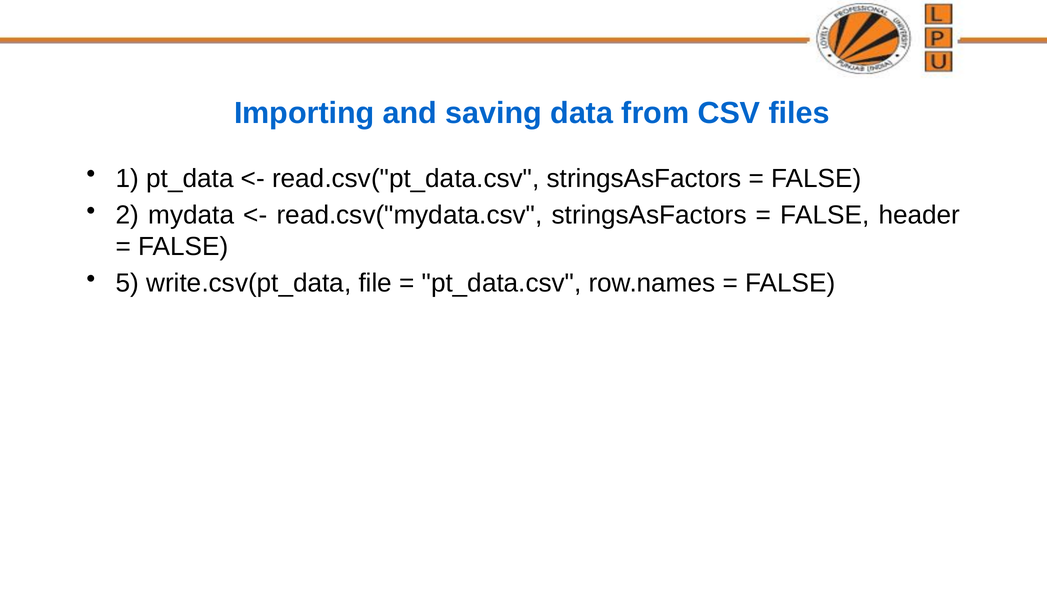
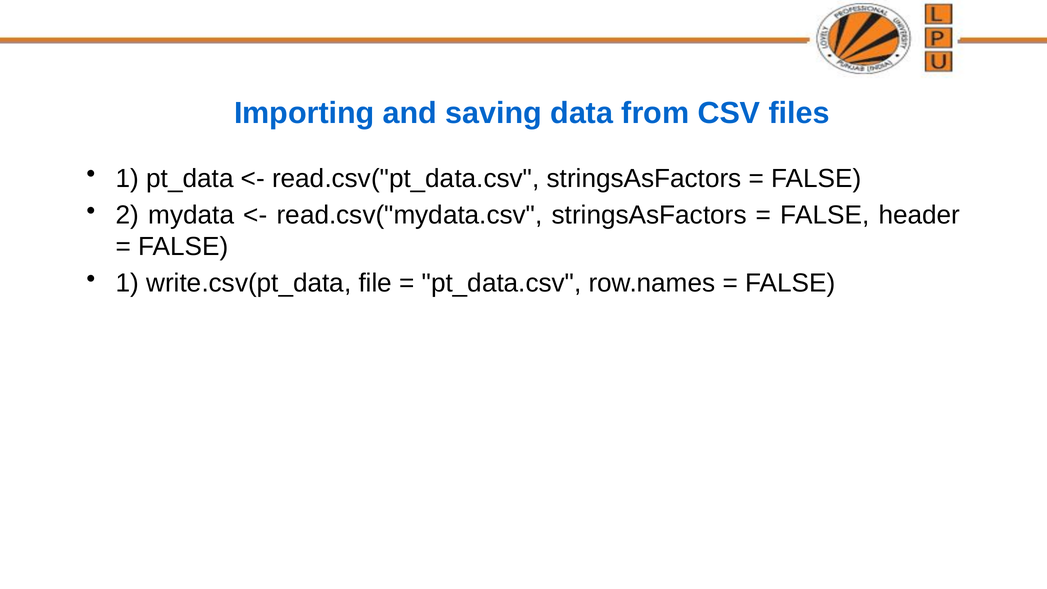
5 at (127, 283): 5 -> 1
